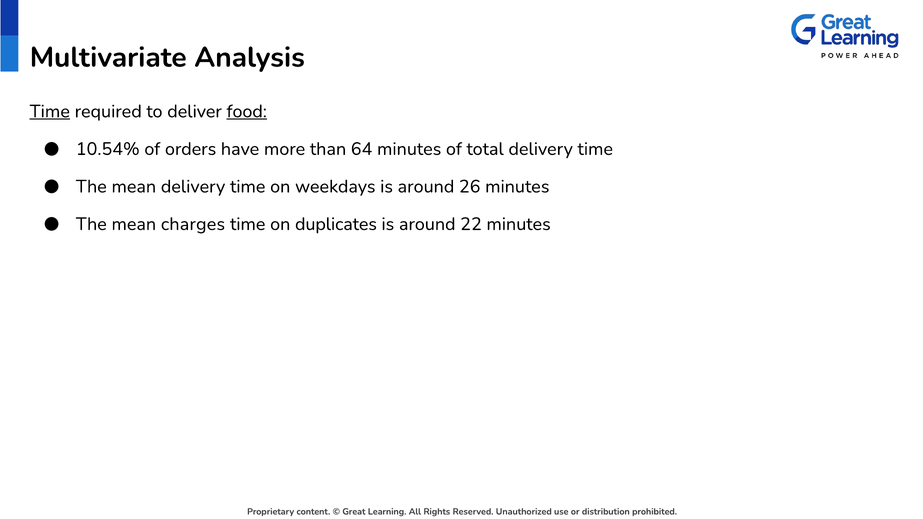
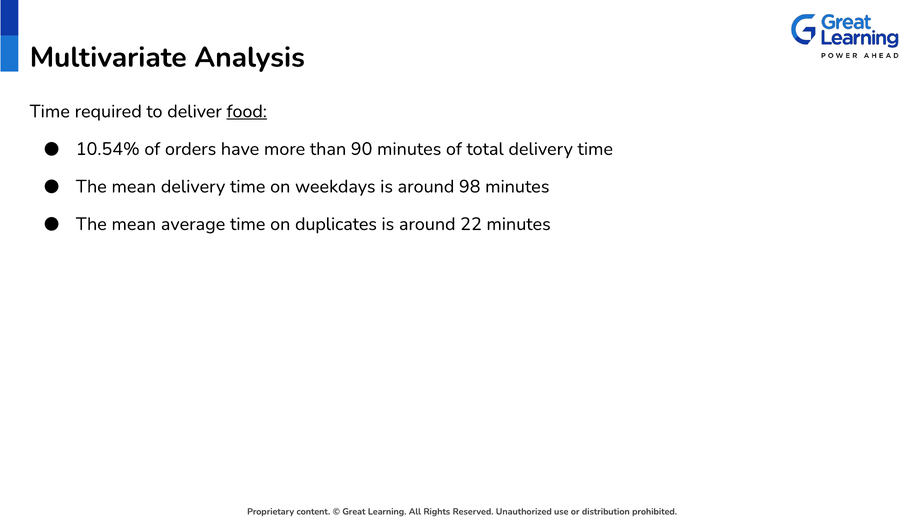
Time at (50, 111) underline: present -> none
64: 64 -> 90
26: 26 -> 98
charges: charges -> average
